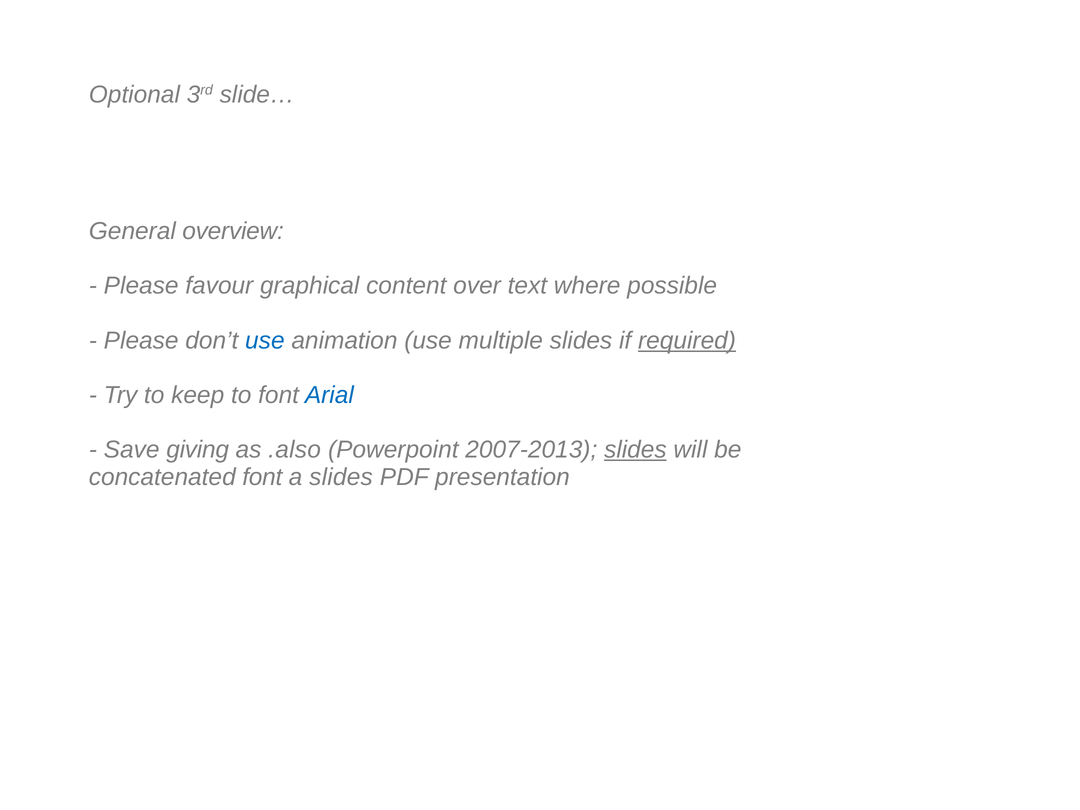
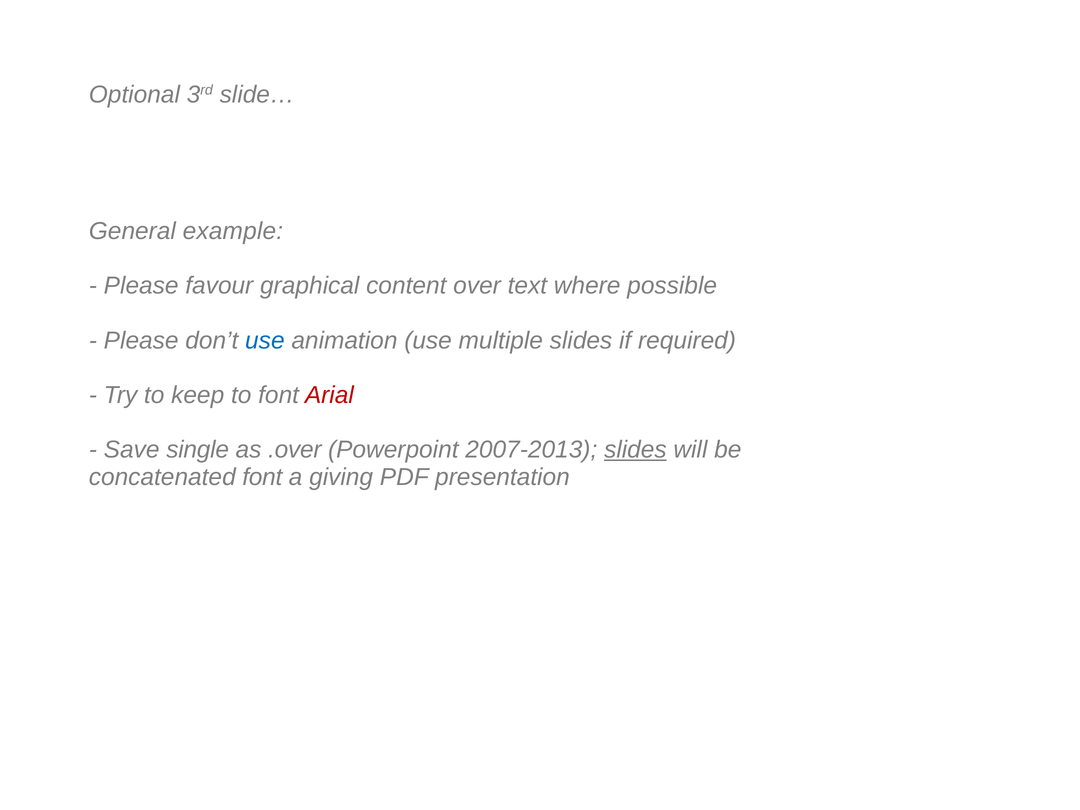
overview: overview -> example
required underline: present -> none
Arial colour: blue -> red
giving: giving -> single
.also: .also -> .over
a slides: slides -> giving
